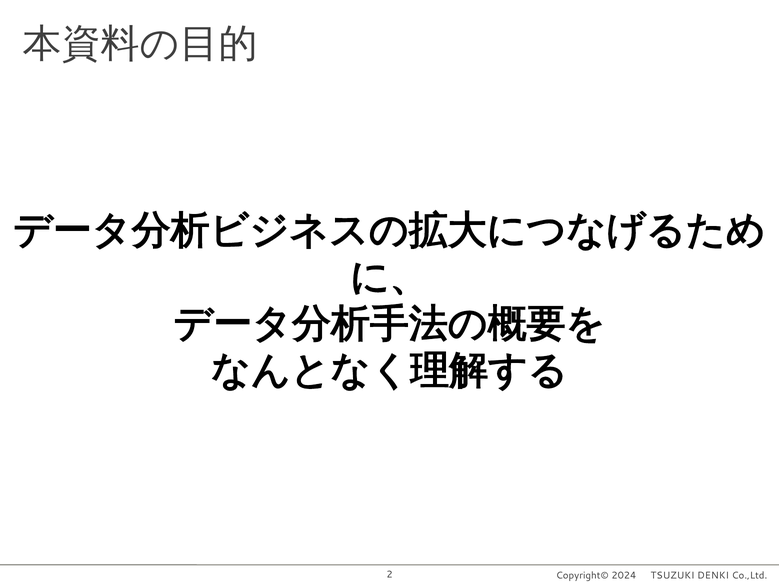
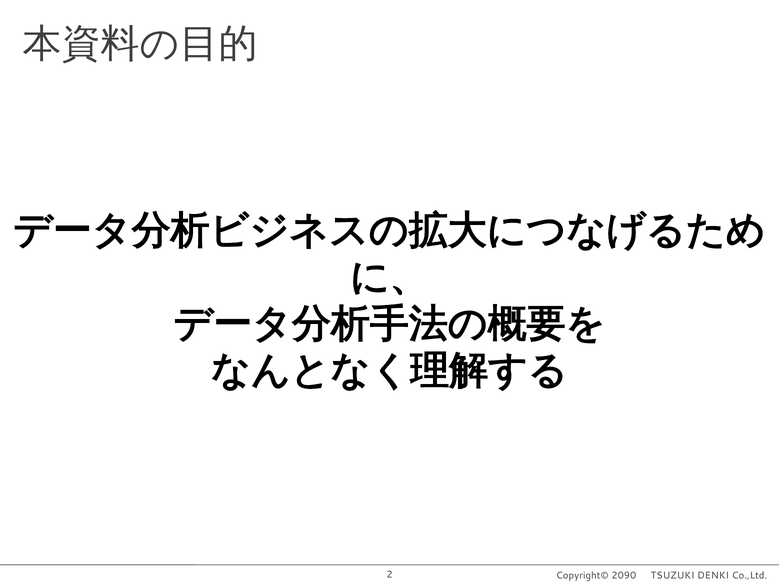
2024: 2024 -> 2090
